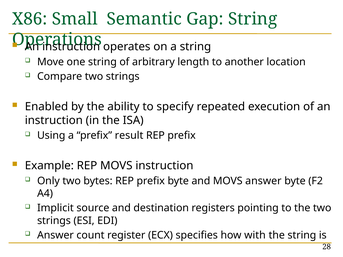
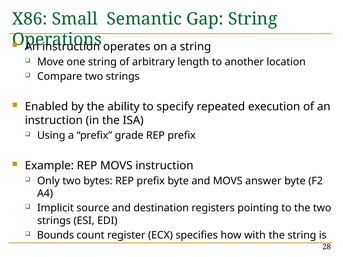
result: result -> grade
Answer at (55, 235): Answer -> Bounds
